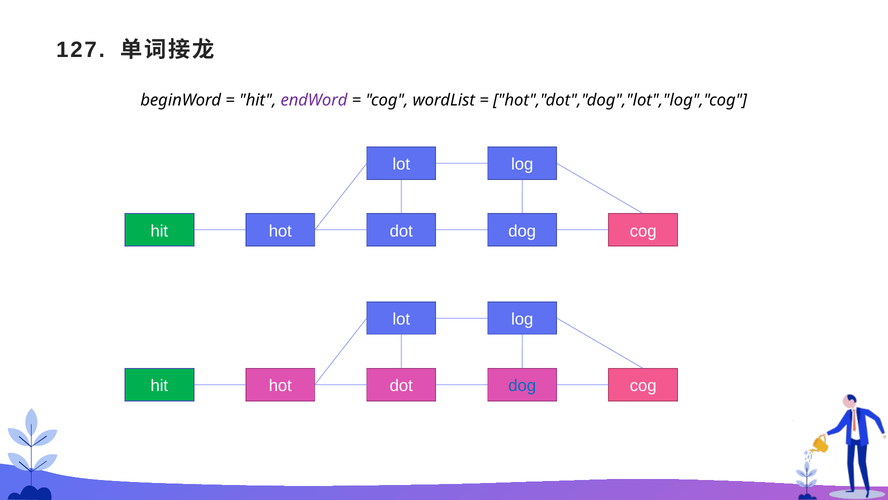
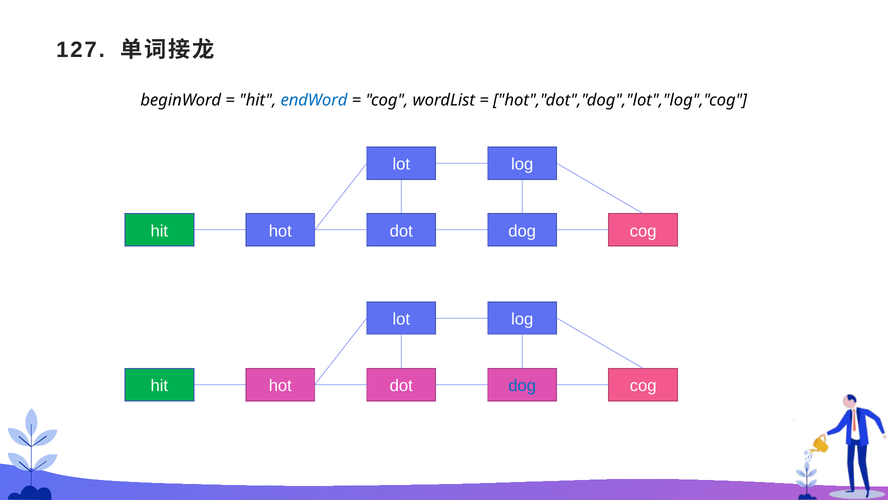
endWord colour: purple -> blue
